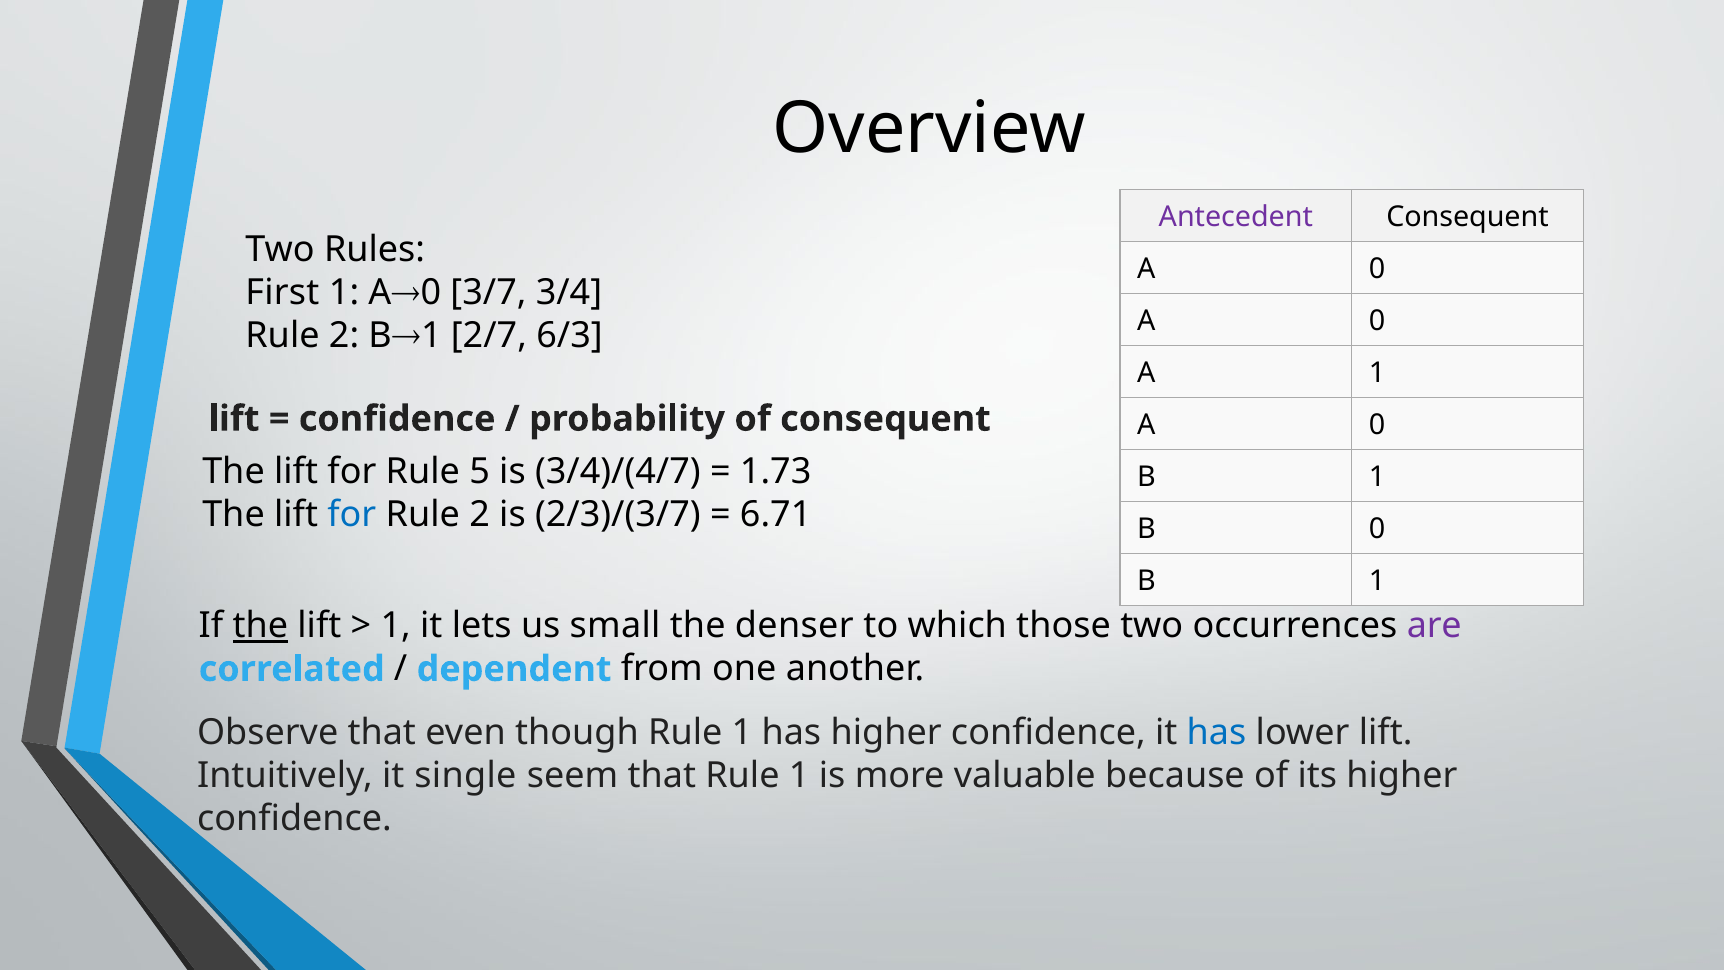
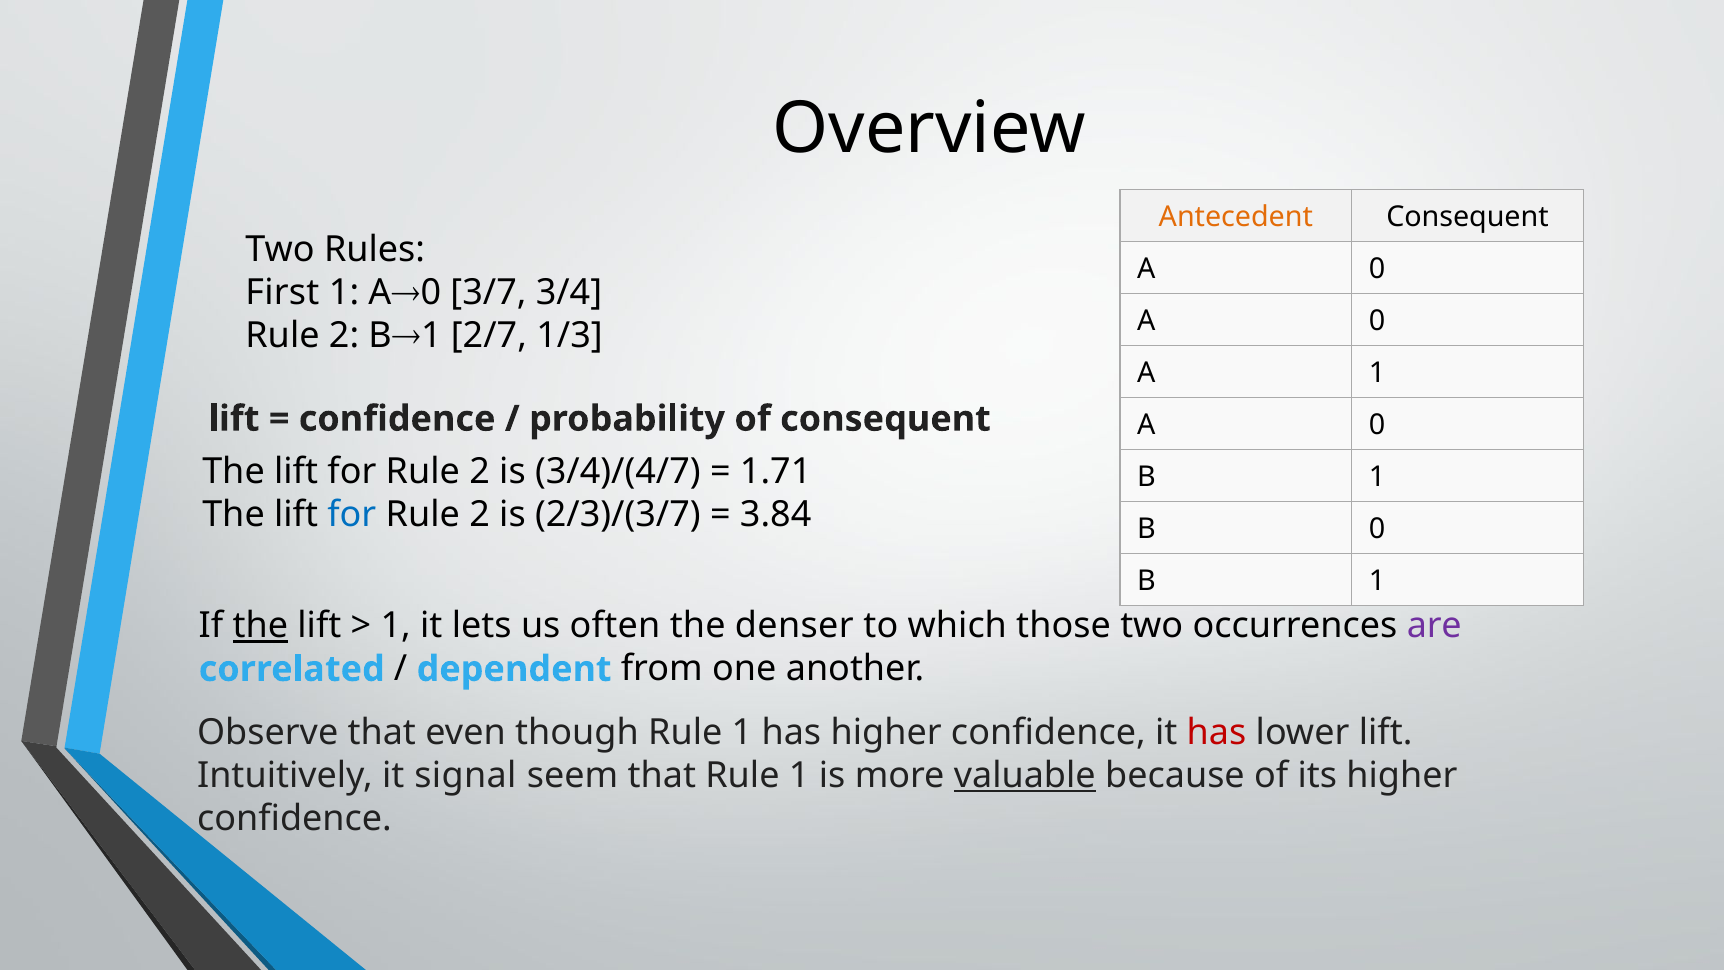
Antecedent colour: purple -> orange
6/3: 6/3 -> 1/3
5 at (480, 471): 5 -> 2
1.73: 1.73 -> 1.71
6.71: 6.71 -> 3.84
small: small -> often
has at (1216, 732) colour: blue -> red
single: single -> signal
valuable underline: none -> present
